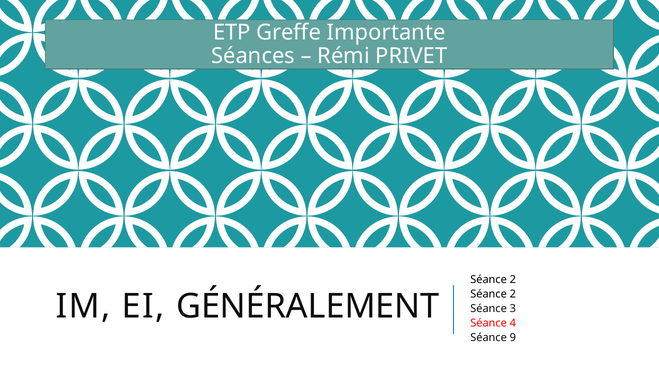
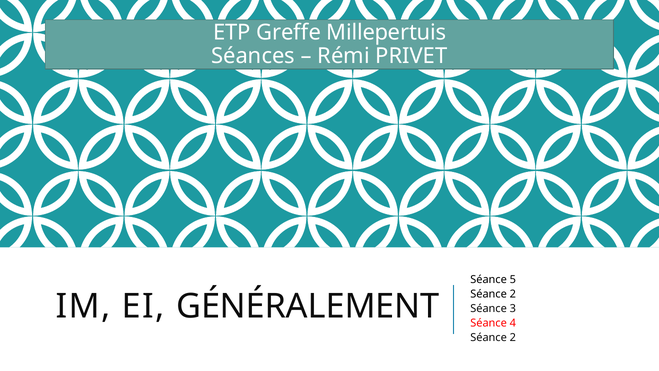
Importante: Importante -> Millepertuis
2 at (513, 279): 2 -> 5
9 at (513, 338): 9 -> 2
